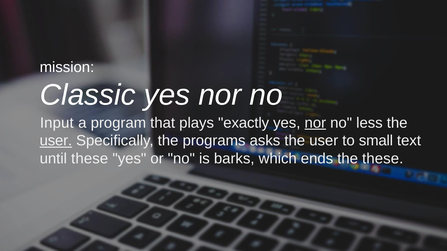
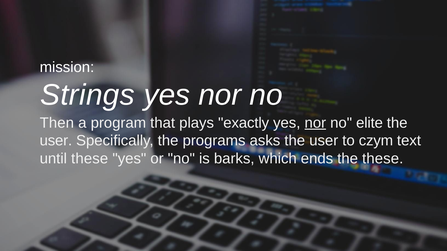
Classic: Classic -> Strings
Input: Input -> Then
less: less -> elite
user at (56, 141) underline: present -> none
small: small -> czym
